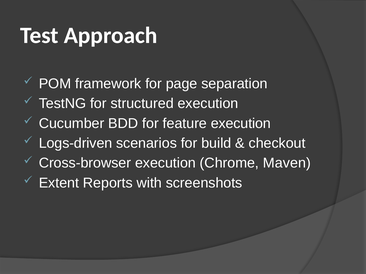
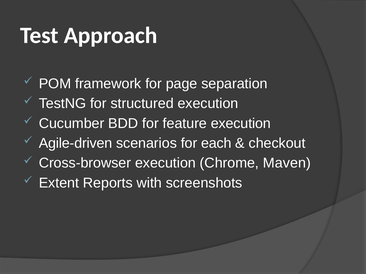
Logs-driven: Logs-driven -> Agile-driven
build: build -> each
